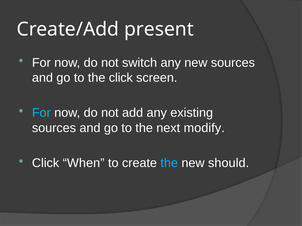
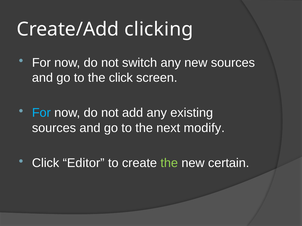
present: present -> clicking
When: When -> Editor
the at (169, 163) colour: light blue -> light green
should: should -> certain
